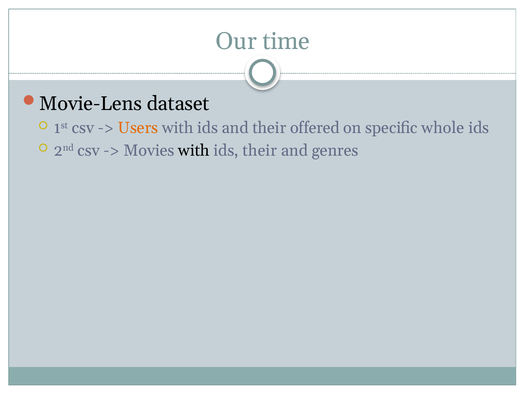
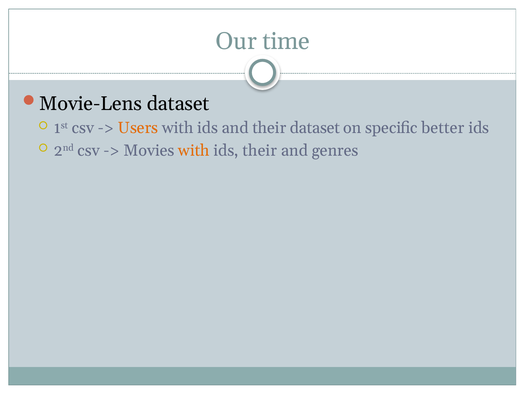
their offered: offered -> dataset
whole: whole -> better
with at (194, 150) colour: black -> orange
